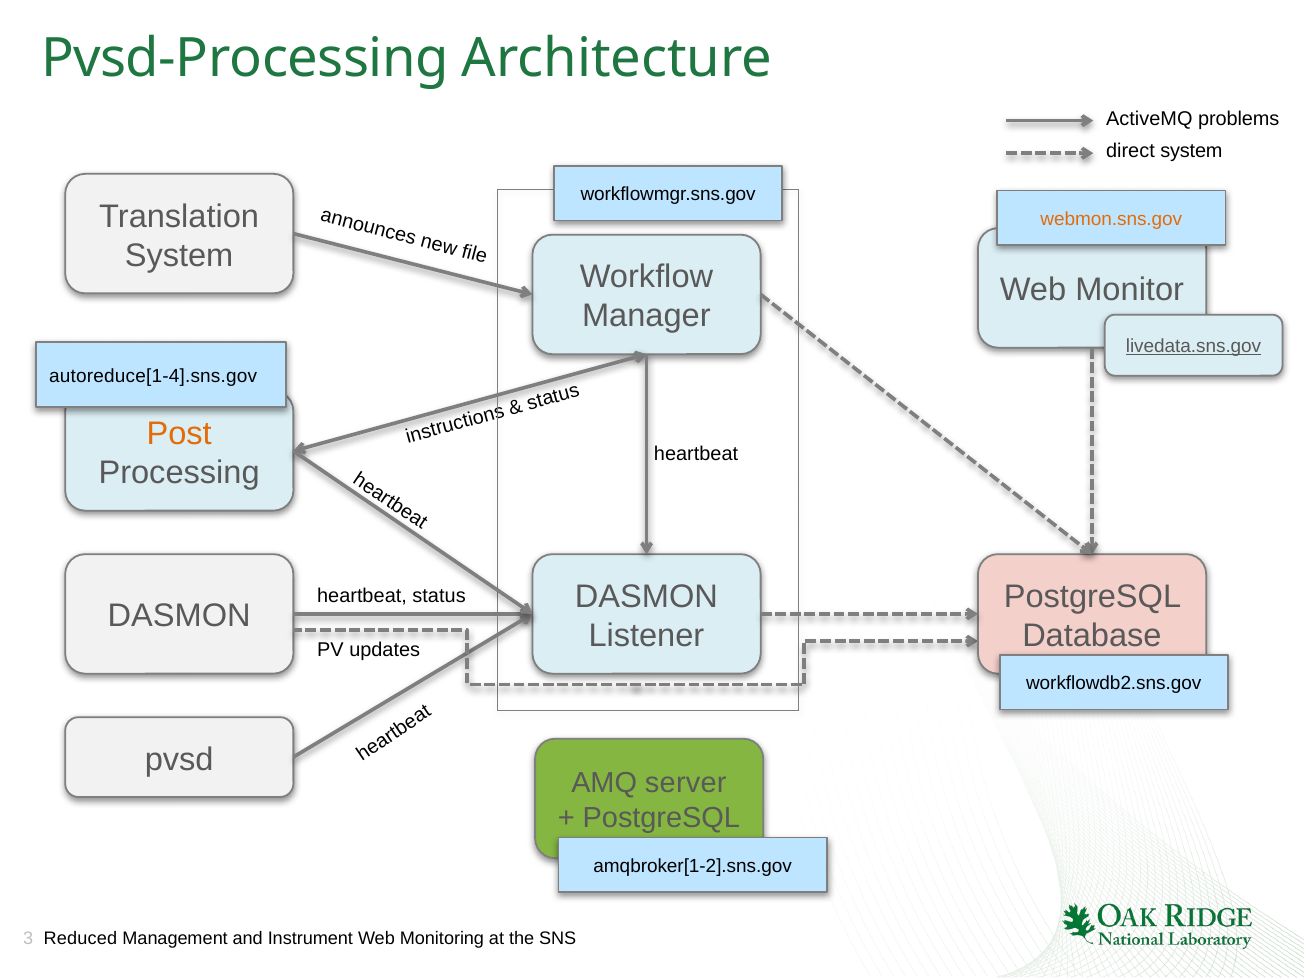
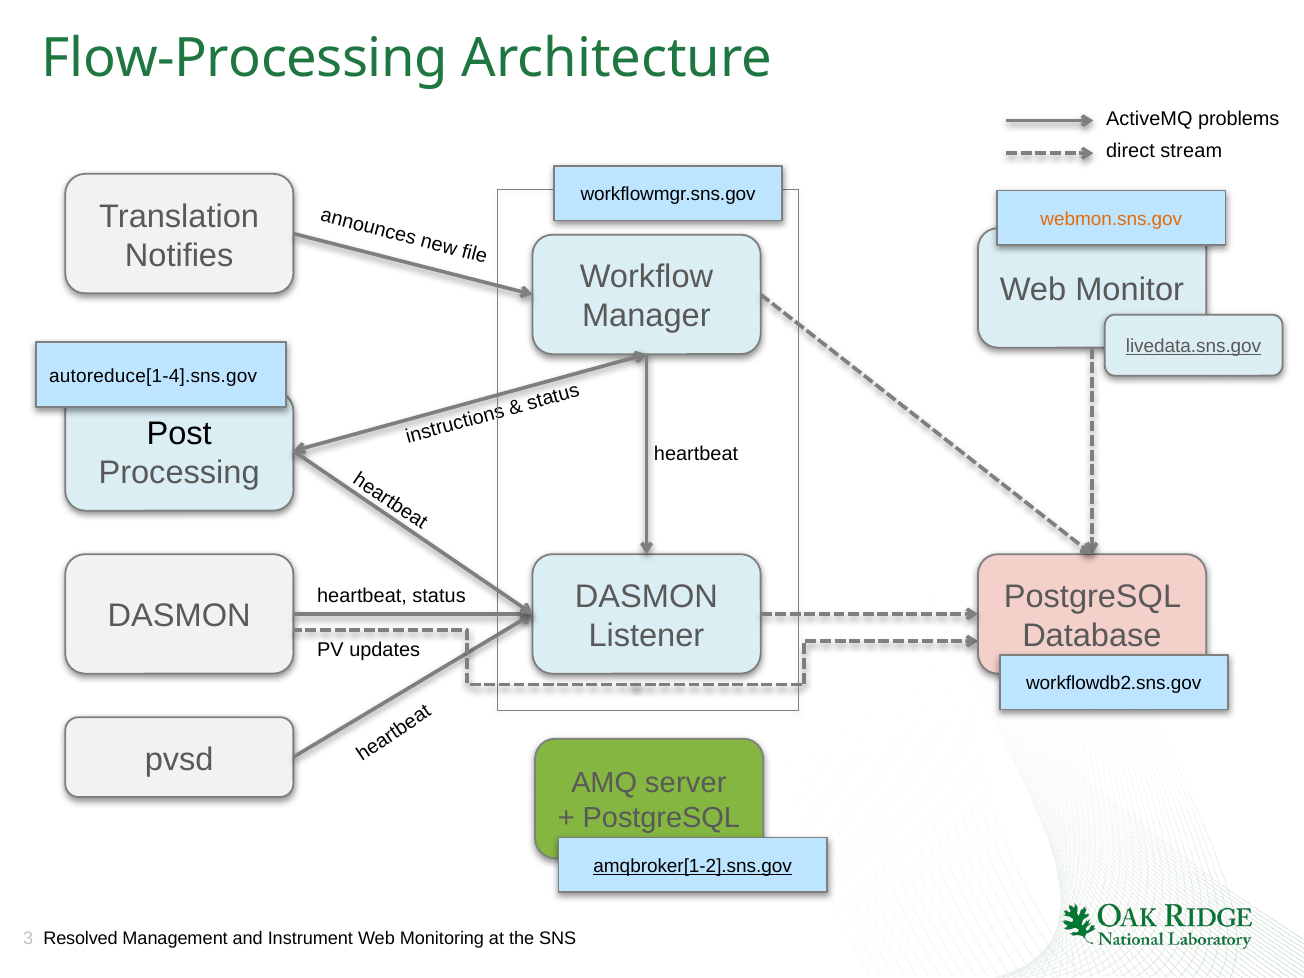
Pvsd-Processing: Pvsd-Processing -> Flow-Processing
direct system: system -> stream
System at (179, 255): System -> Notifies
Post colour: orange -> black
amqbroker[1-2].sns.gov underline: none -> present
Reduced: Reduced -> Resolved
